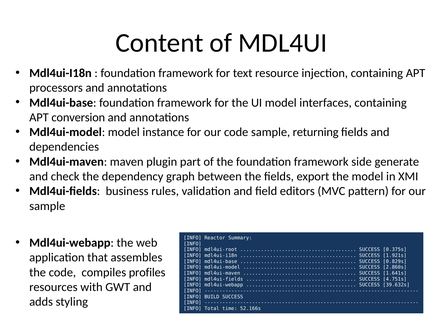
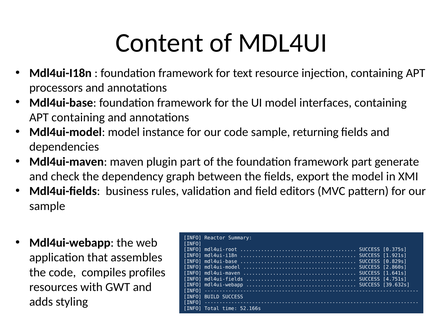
APT conversion: conversion -> containing
framework side: side -> part
